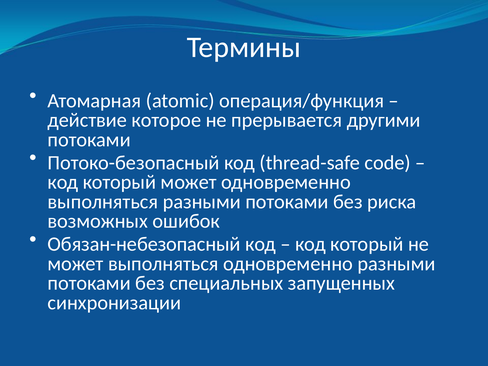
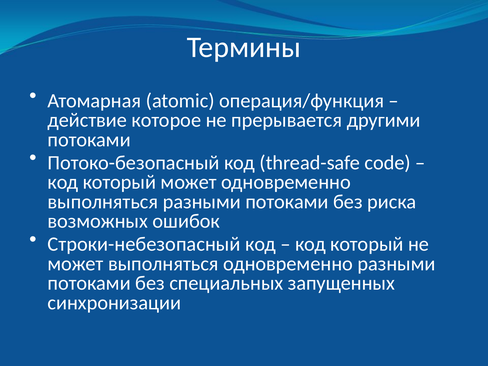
Обязан-небезопасный: Обязан-небезопасный -> Строки-небезопасный
